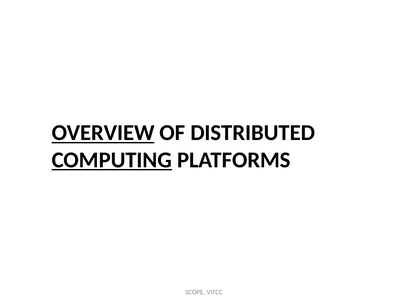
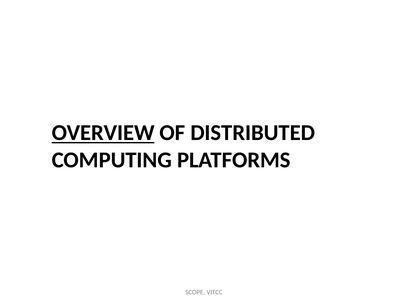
COMPUTING underline: present -> none
